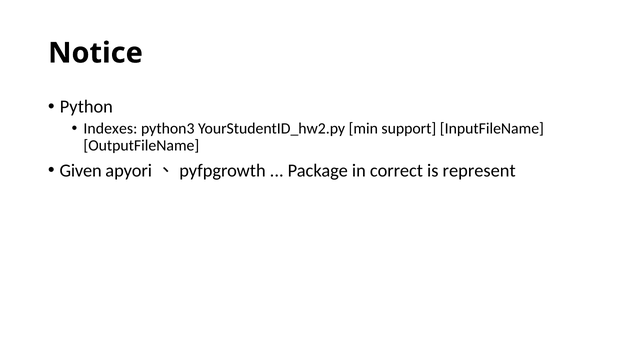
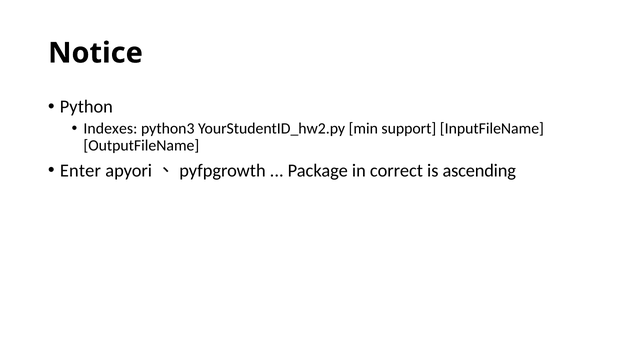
Given: Given -> Enter
represent: represent -> ascending
